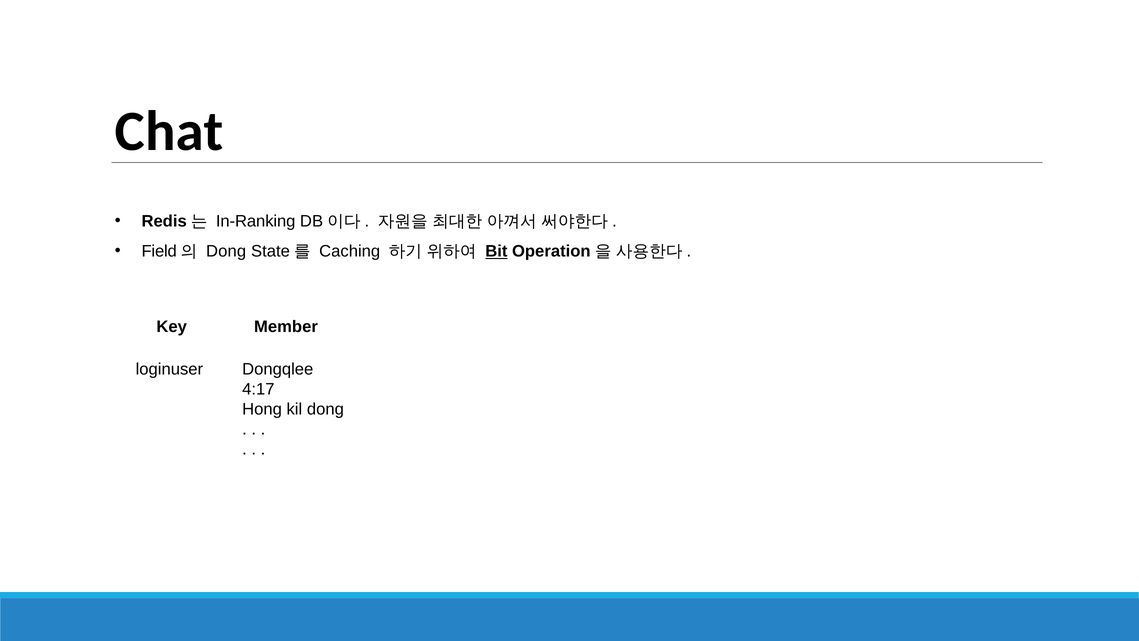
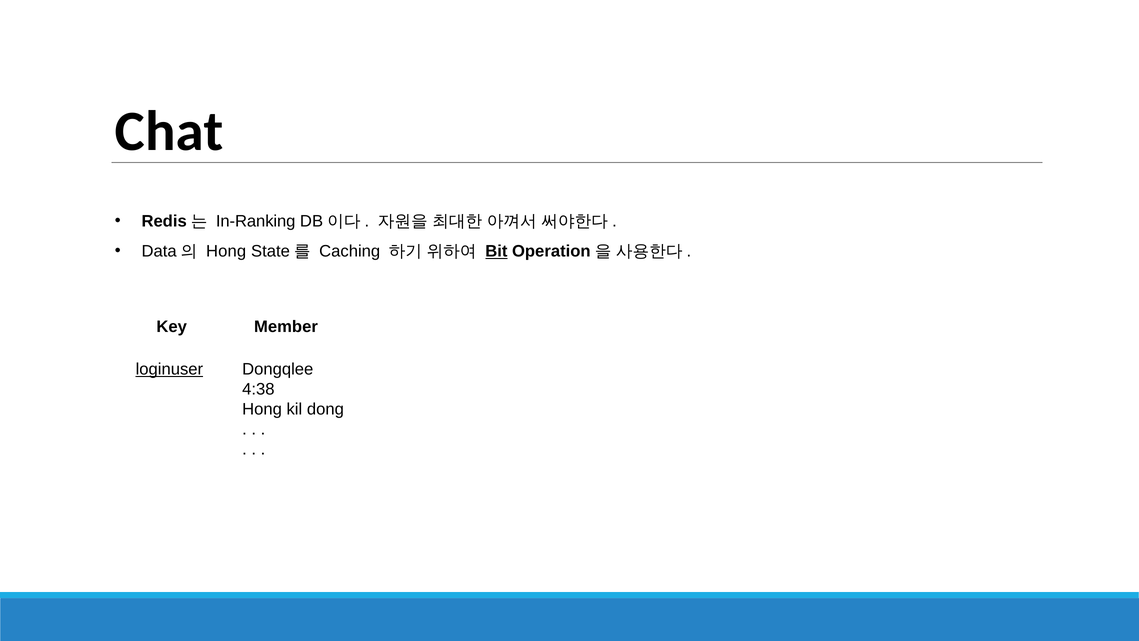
Field: Field -> Data
Dong at (226, 251): Dong -> Hong
loginuser underline: none -> present
4:17: 4:17 -> 4:38
